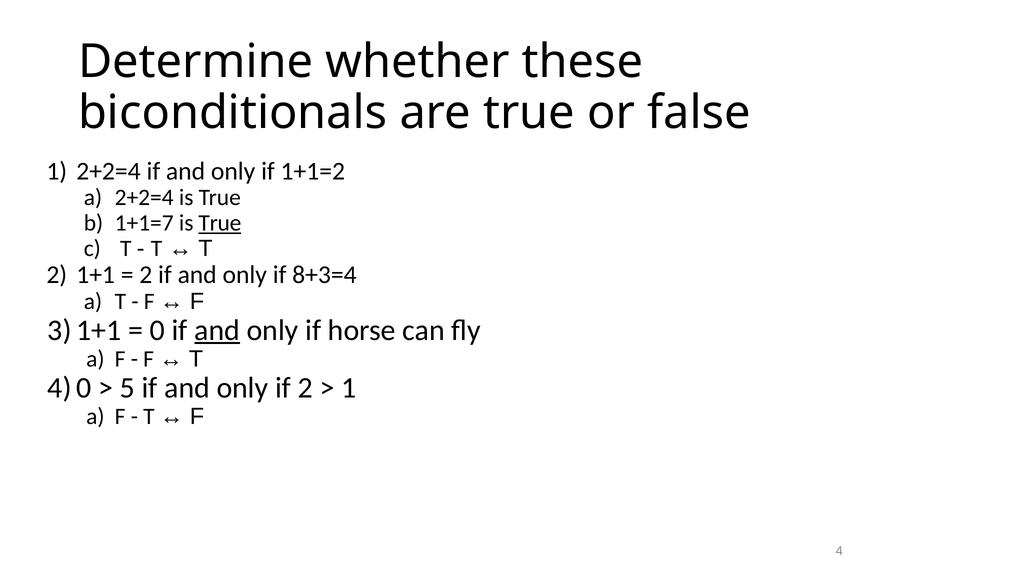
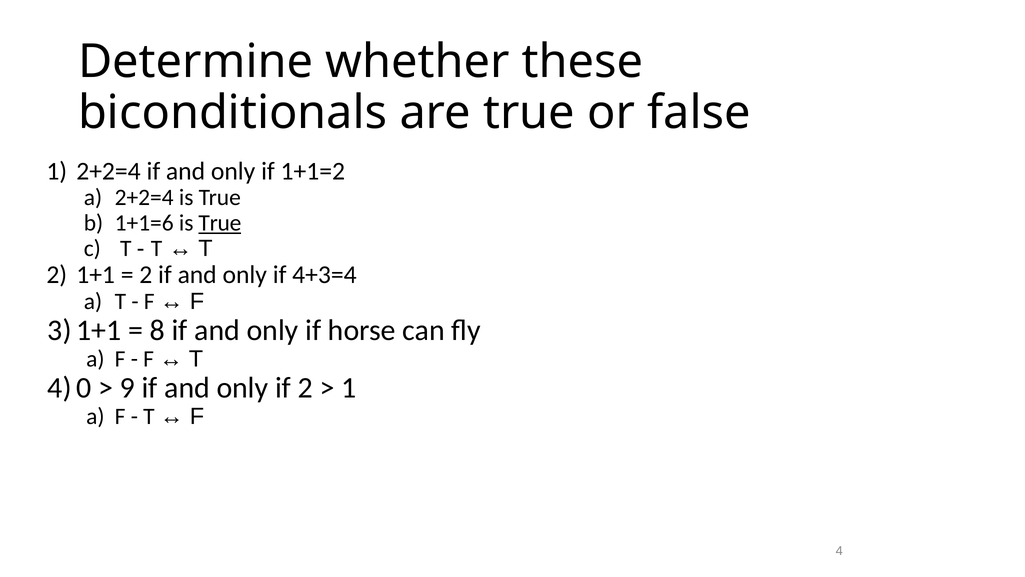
1+1=7: 1+1=7 -> 1+1=6
8+3=4: 8+3=4 -> 4+3=4
0: 0 -> 8
and at (217, 330) underline: present -> none
5: 5 -> 9
